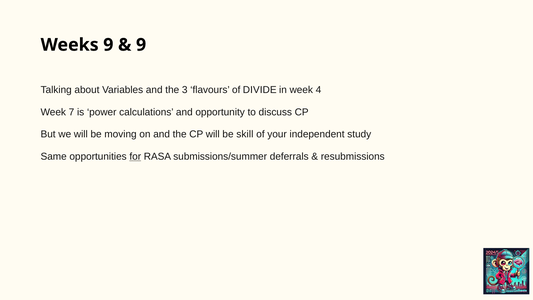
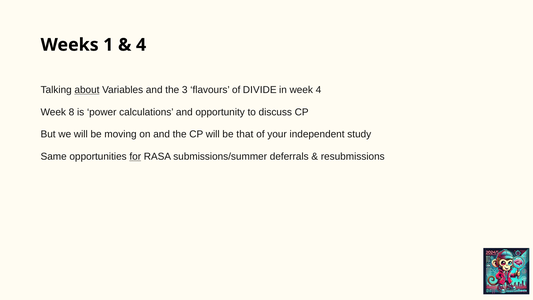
Weeks 9: 9 -> 1
9 at (141, 45): 9 -> 4
about underline: none -> present
7: 7 -> 8
skill: skill -> that
